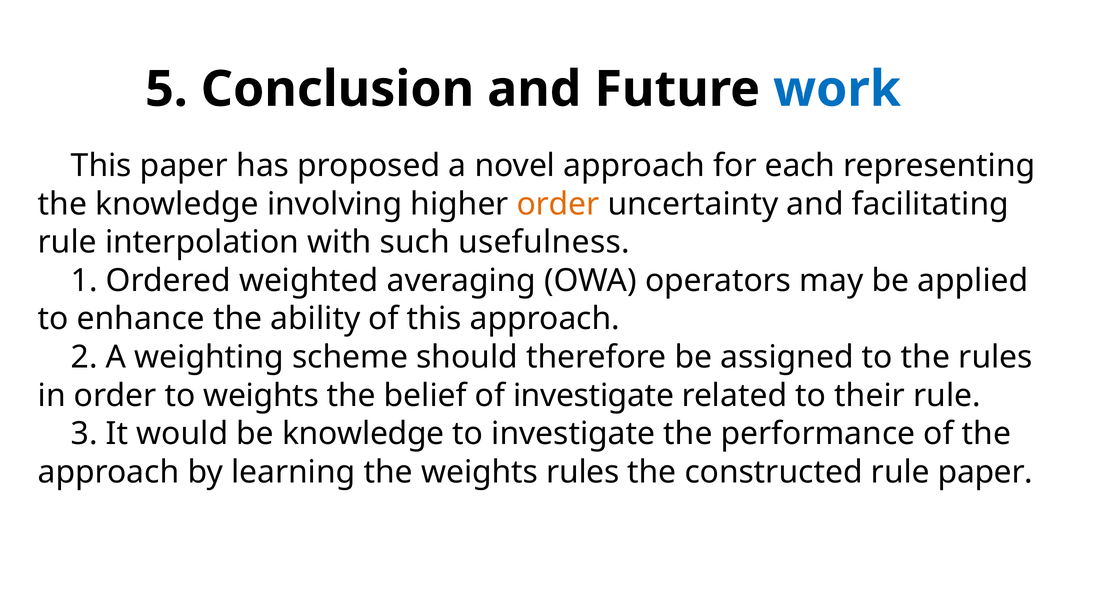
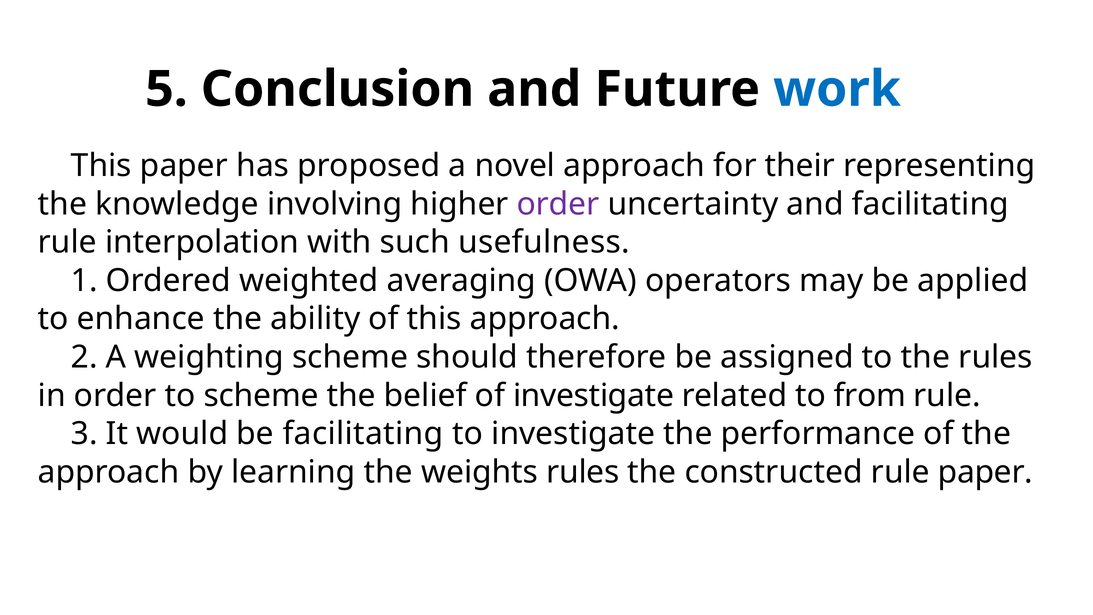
each: each -> their
order at (558, 204) colour: orange -> purple
to weights: weights -> scheme
their: their -> from
be knowledge: knowledge -> facilitating
